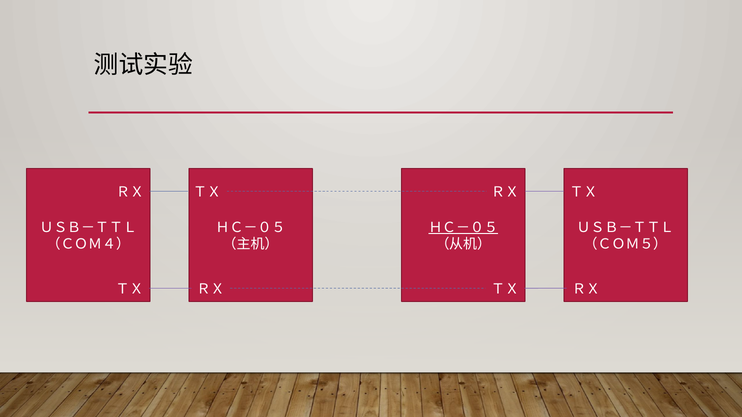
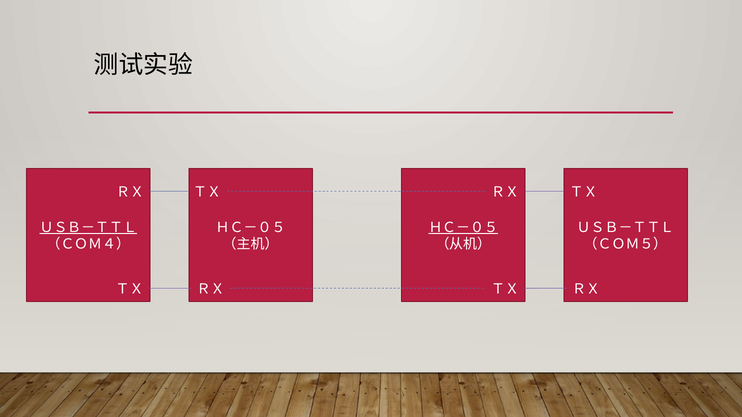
ＵＳＢ－ＴＴＬ at (88, 228) underline: none -> present
